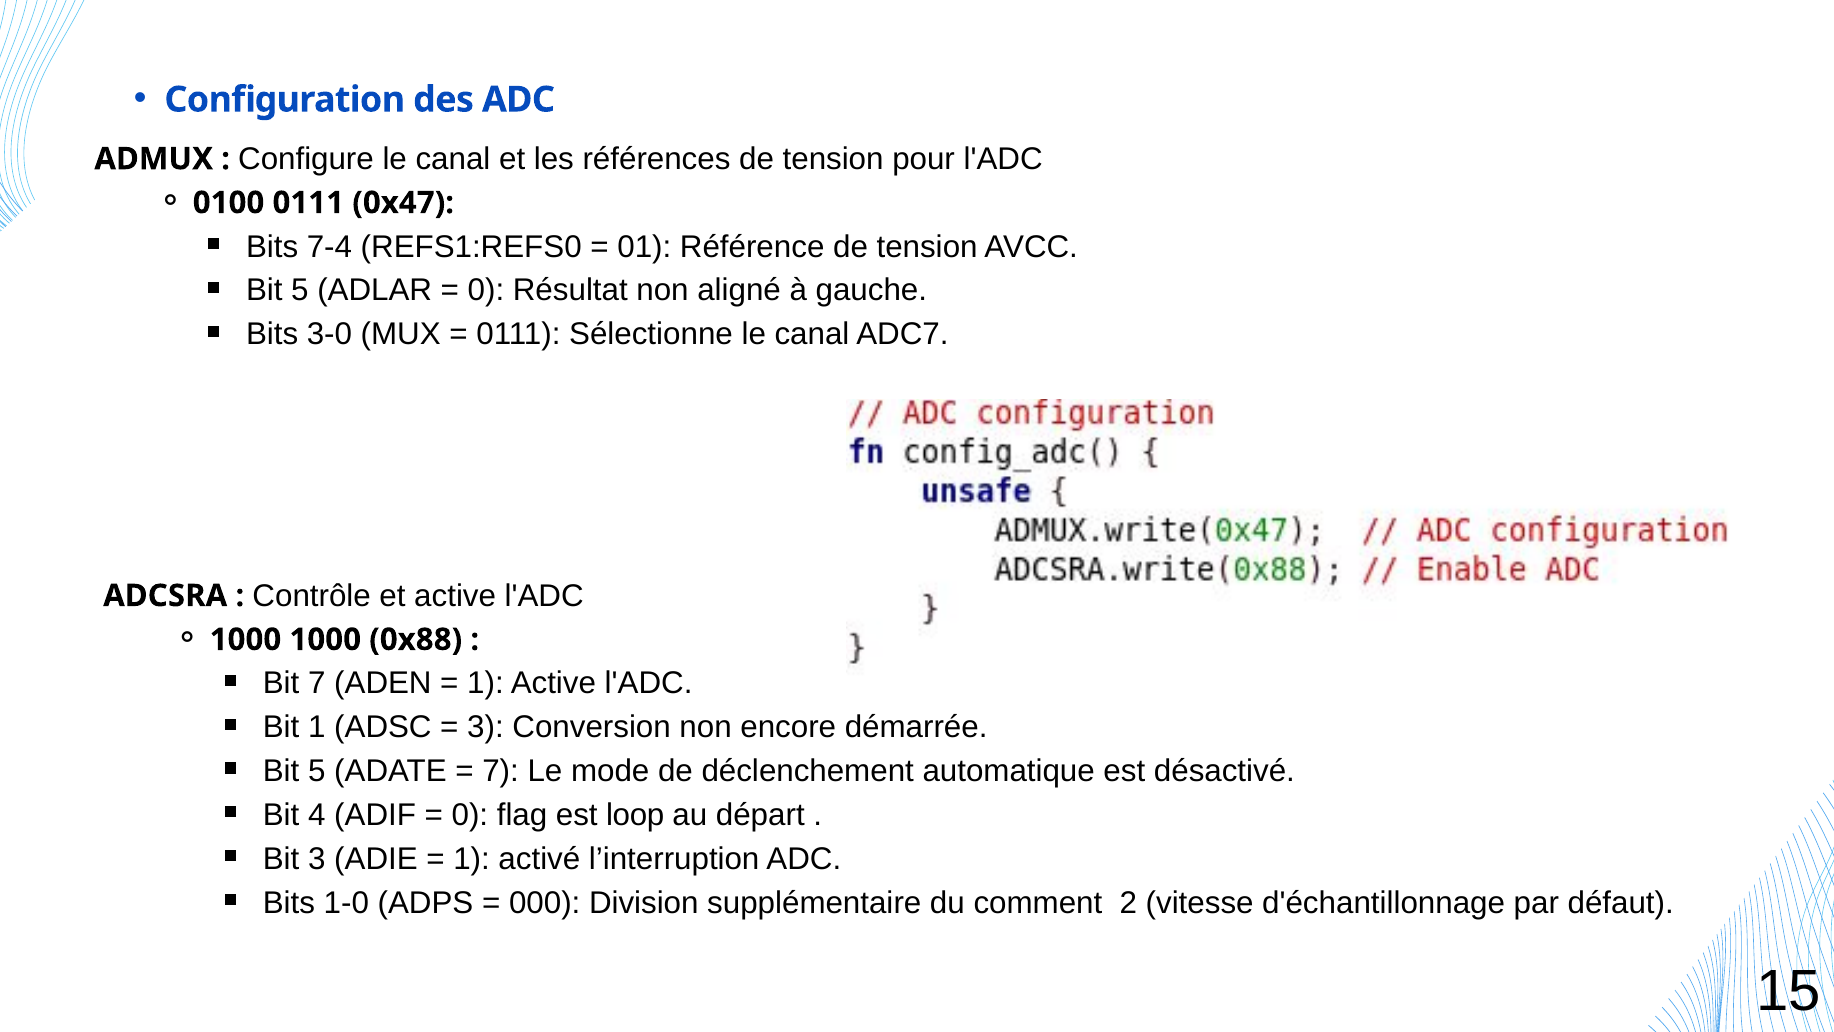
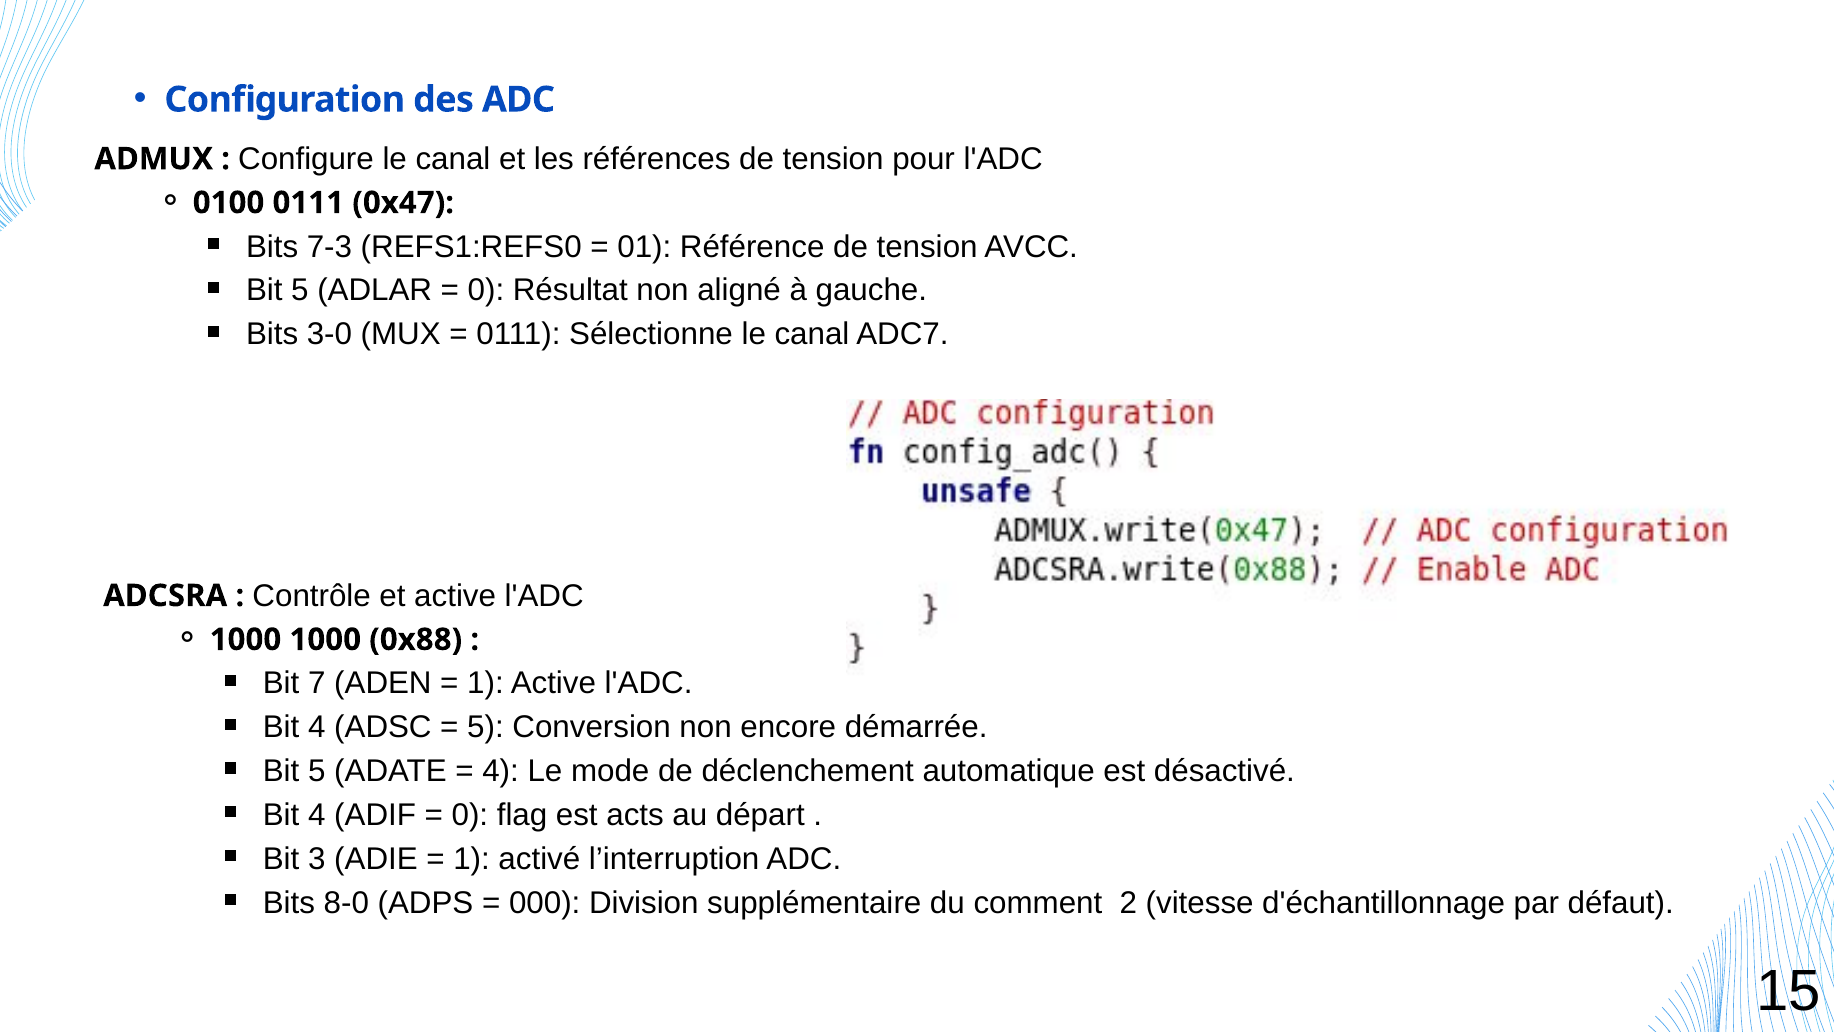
7-4: 7-4 -> 7-3
1 at (317, 727): 1 -> 4
3 at (485, 727): 3 -> 5
7 at (501, 771): 7 -> 4
loop: loop -> acts
1-0: 1-0 -> 8-0
